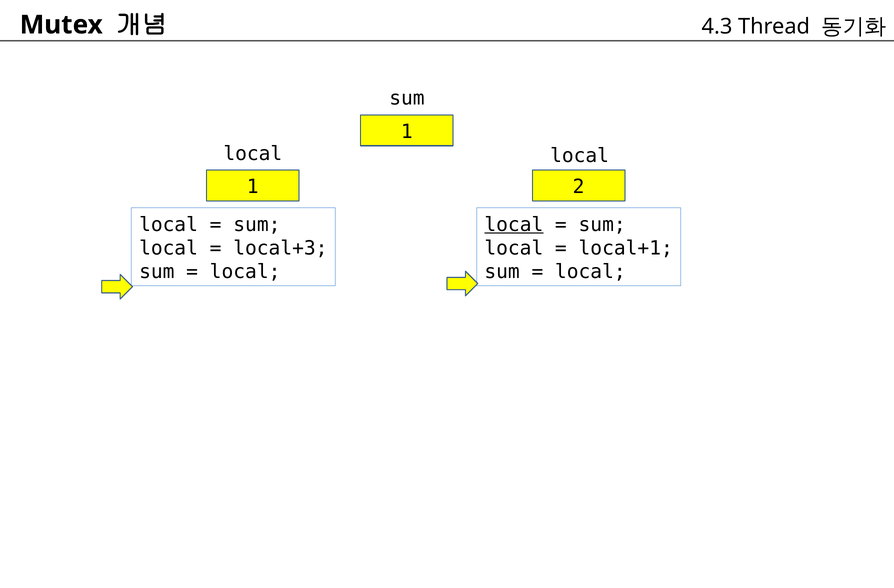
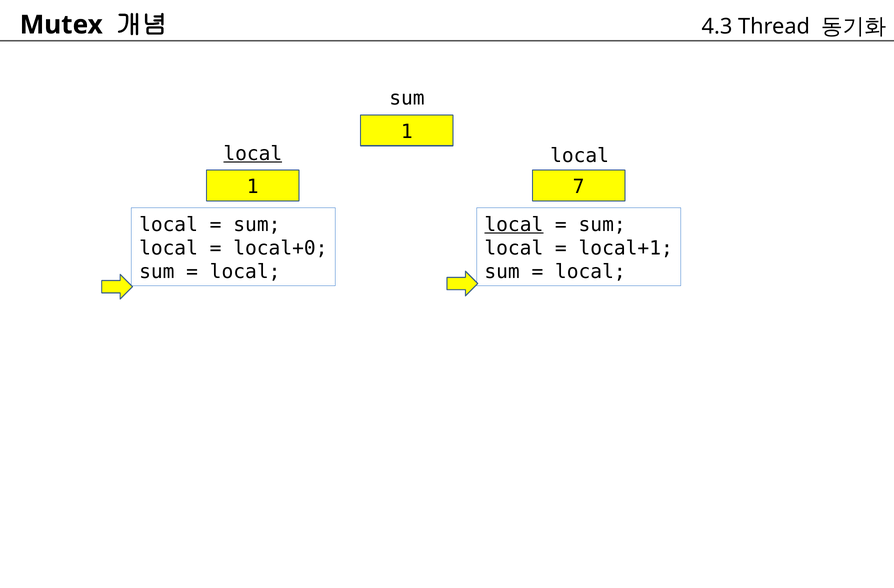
local at (253, 154) underline: none -> present
2: 2 -> 7
local+3: local+3 -> local+0
